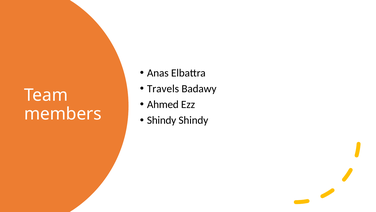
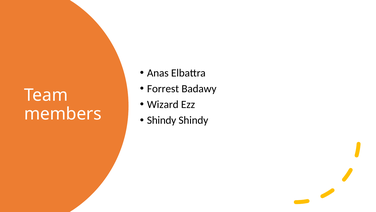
Travels: Travels -> Forrest
Ahmed: Ahmed -> Wizard
